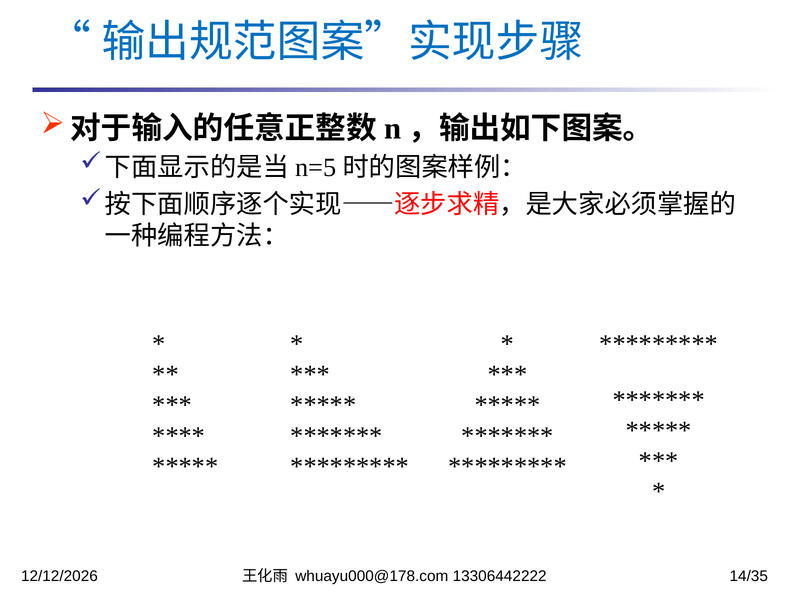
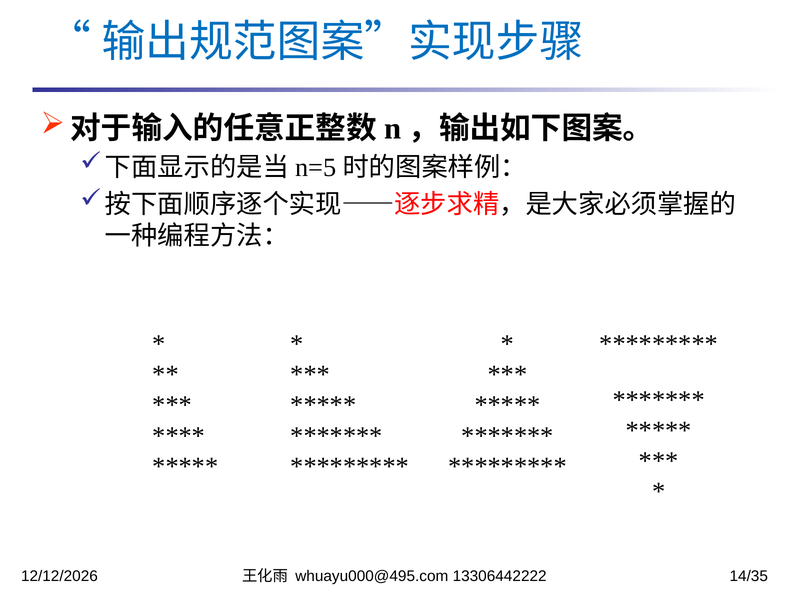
whuayu000@178.com: whuayu000@178.com -> whuayu000@495.com
